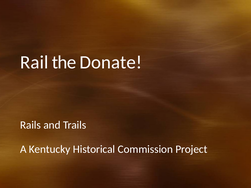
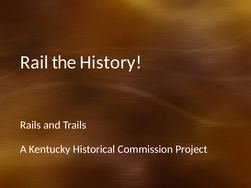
Donate: Donate -> History
